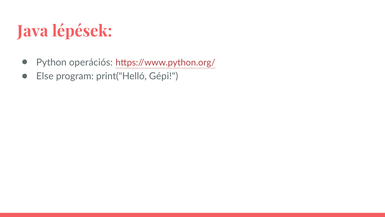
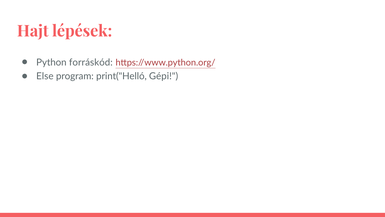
Java: Java -> Hajt
operációs: operációs -> forráskód
